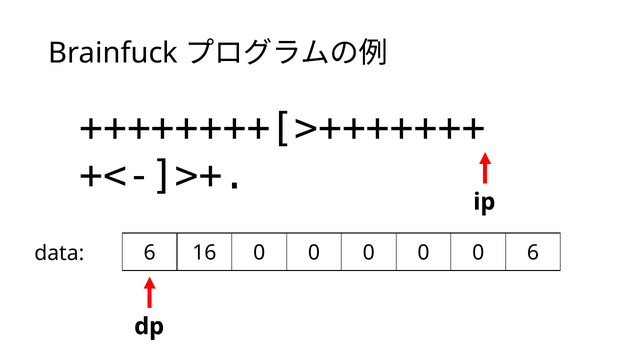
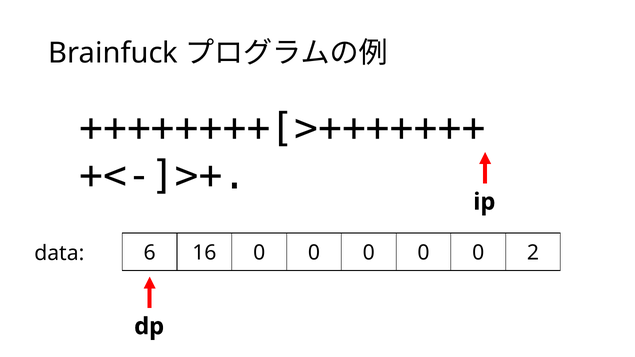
0 6: 6 -> 2
